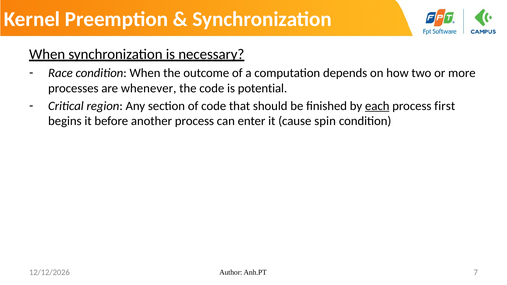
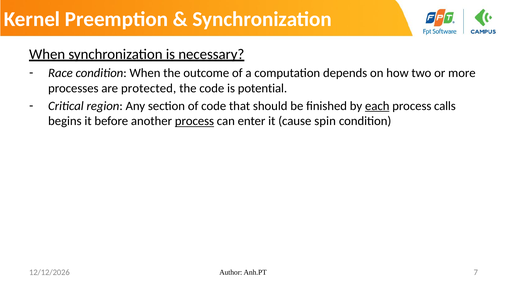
whenever: whenever -> protected
first: first -> calls
process at (194, 121) underline: none -> present
